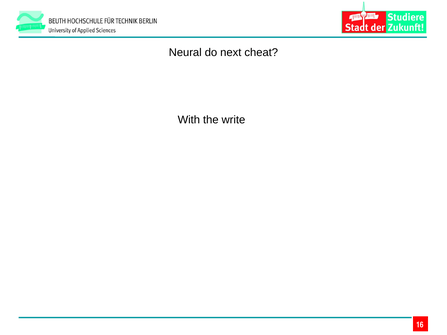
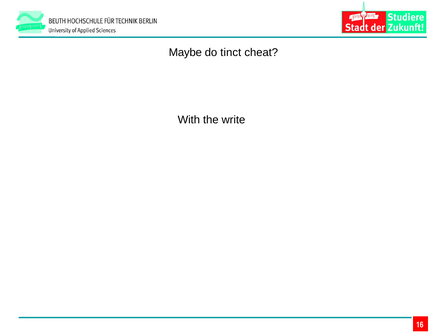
Neural: Neural -> Maybe
next: next -> tinct
